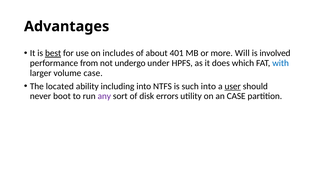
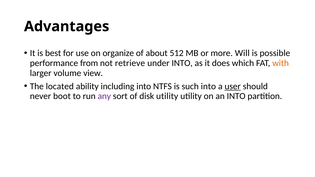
best underline: present -> none
includes: includes -> organize
401: 401 -> 512
involved: involved -> possible
undergo: undergo -> retrieve
under HPFS: HPFS -> INTO
with colour: blue -> orange
volume case: case -> view
disk errors: errors -> utility
an CASE: CASE -> INTO
